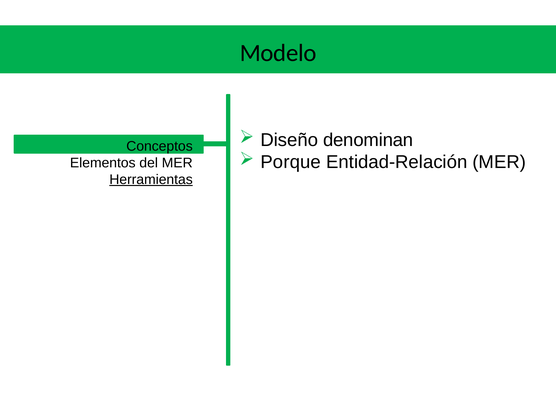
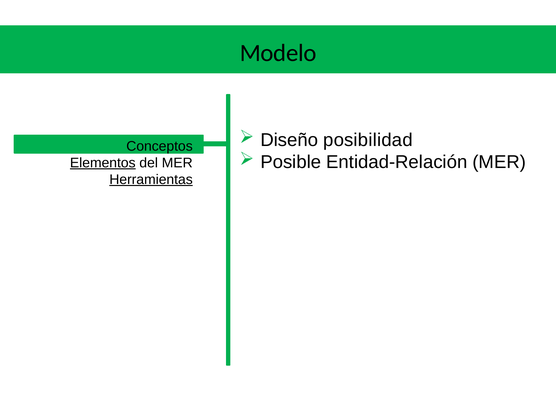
denominan: denominan -> posibilidad
Porque: Porque -> Posible
Elementos underline: none -> present
